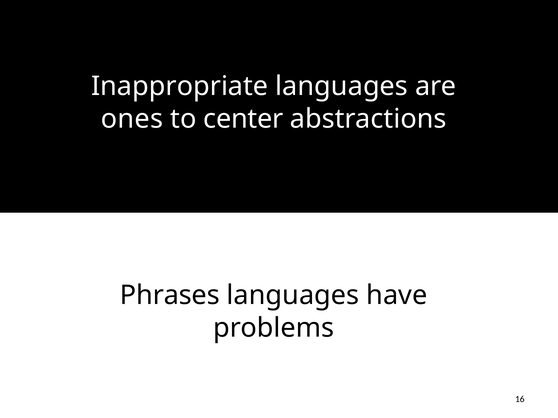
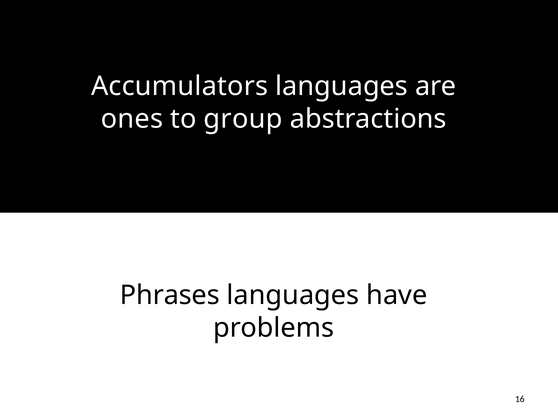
Inappropriate: Inappropriate -> Accumulators
center: center -> group
